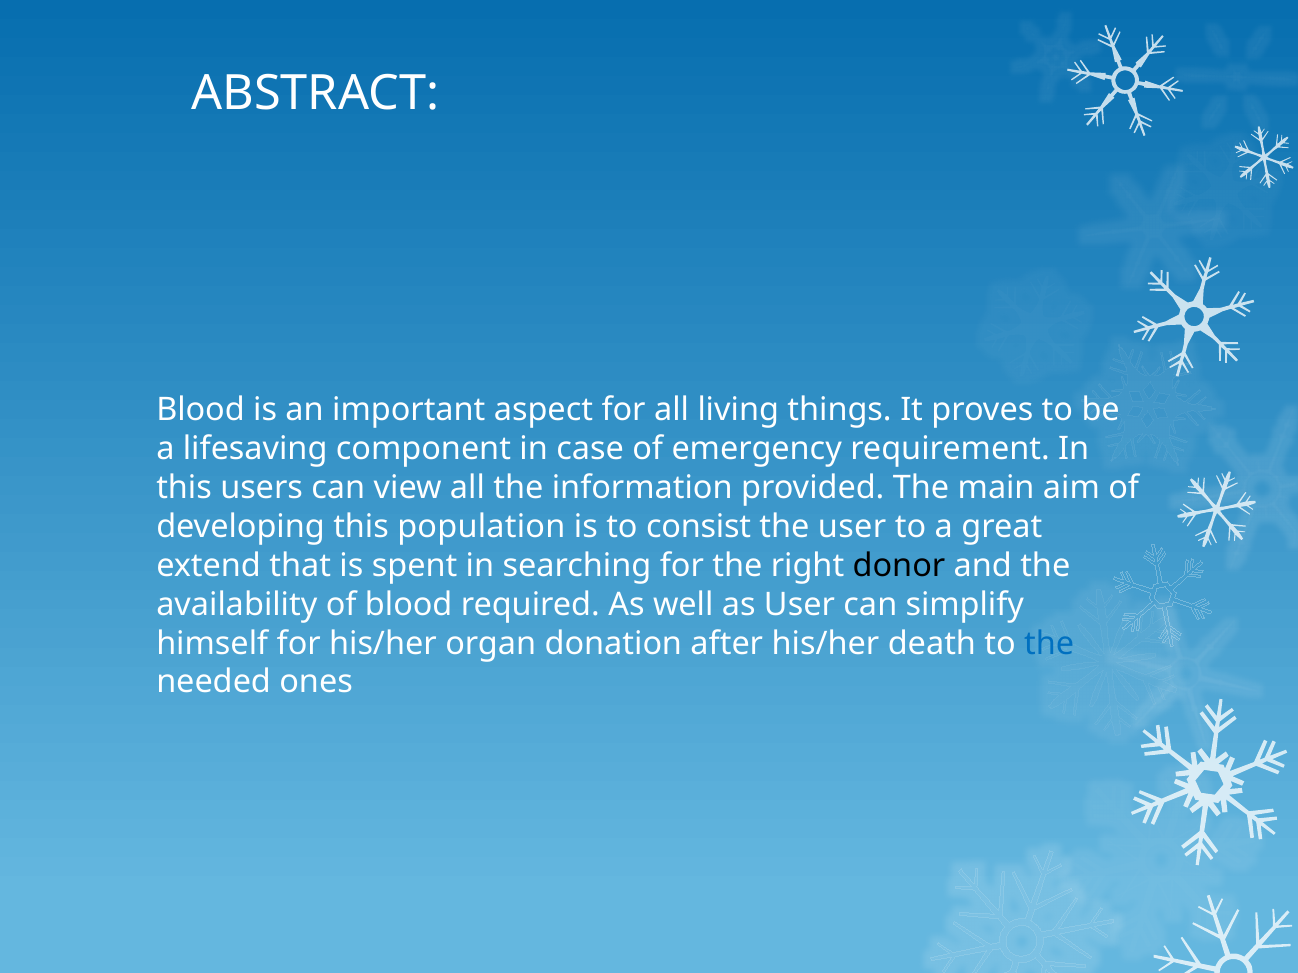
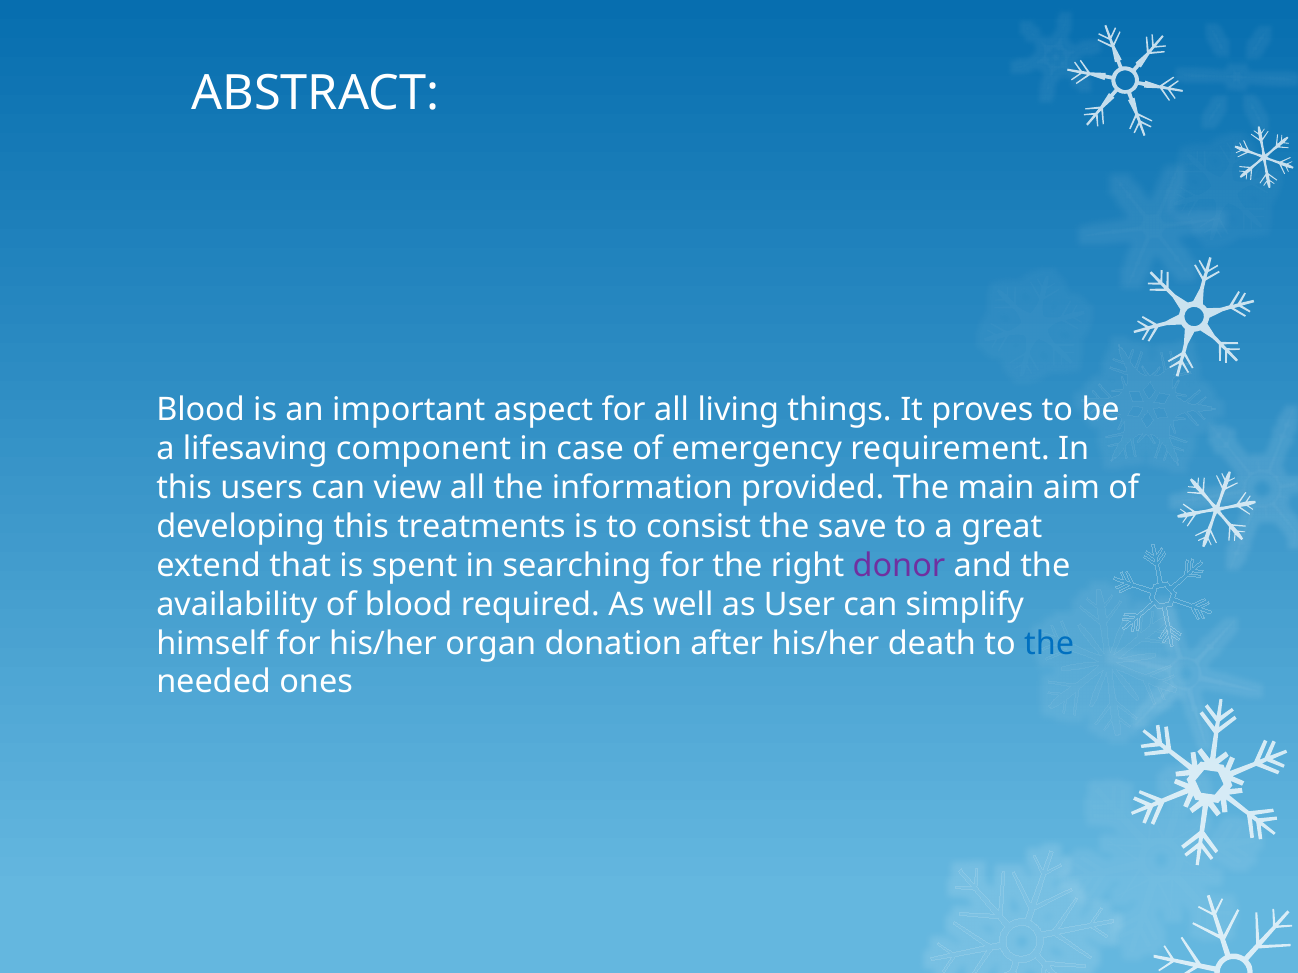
population: population -> treatments
the user: user -> save
donor colour: black -> purple
